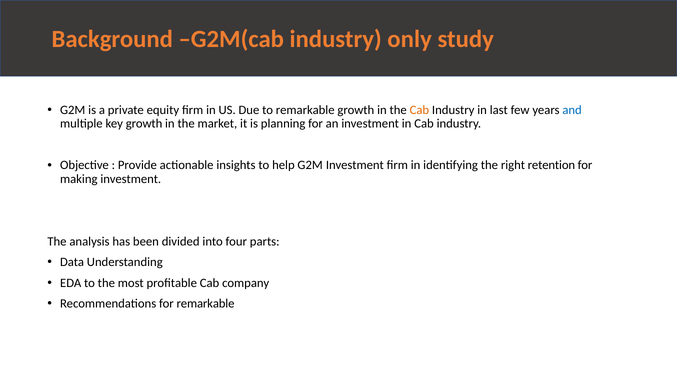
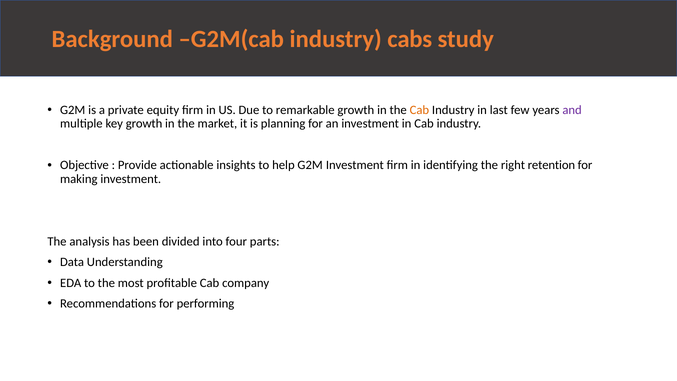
only: only -> cabs
and colour: blue -> purple
for remarkable: remarkable -> performing
